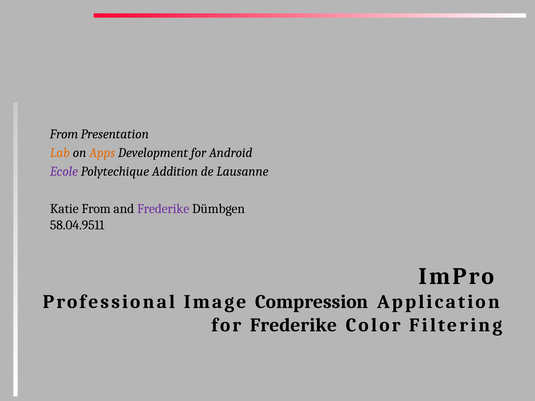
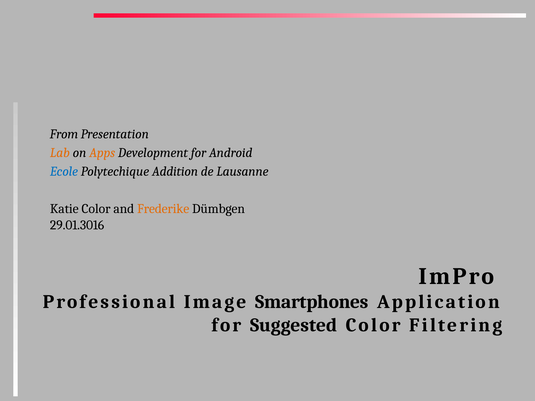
Ecole colour: purple -> blue
Katie From: From -> Color
Frederike at (163, 209) colour: purple -> orange
58.04.9511: 58.04.9511 -> 29.01.3016
Compression: Compression -> Smartphones
for Frederike: Frederike -> Suggested
